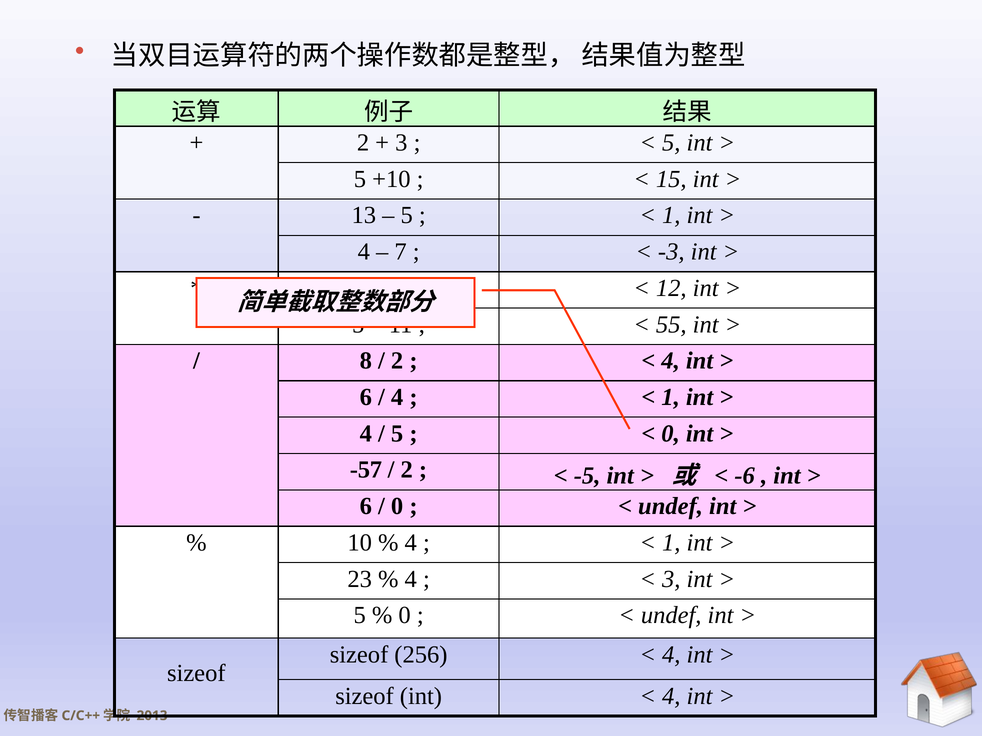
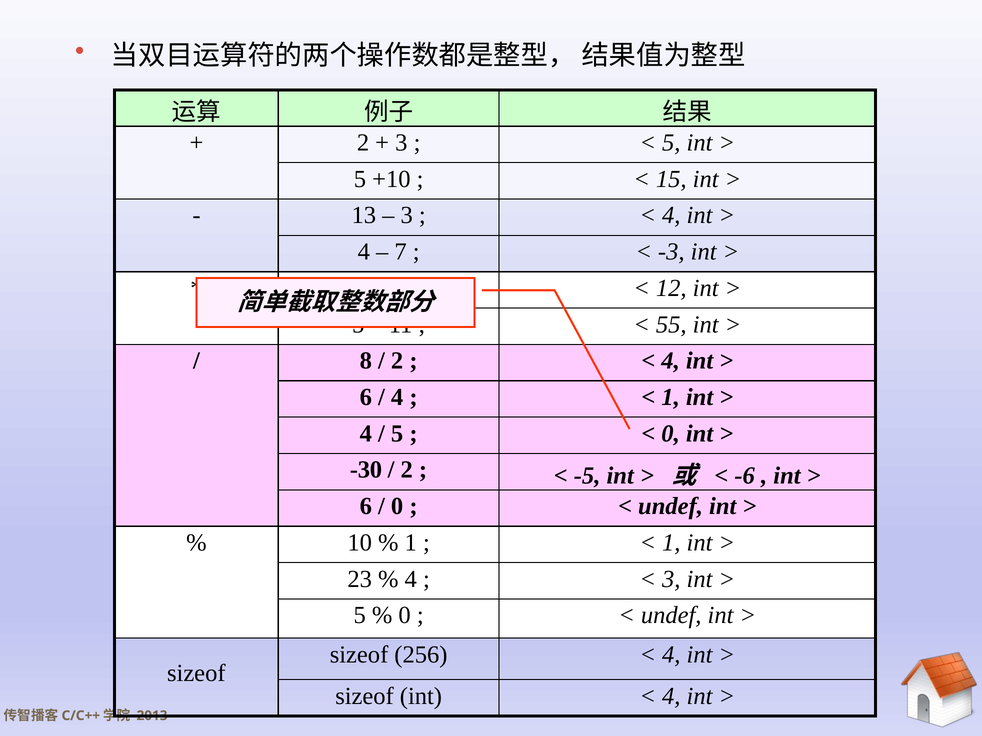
5 at (407, 216): 5 -> 3
1 at (671, 216): 1 -> 4
-57: -57 -> -30
4 at (411, 543): 4 -> 1
